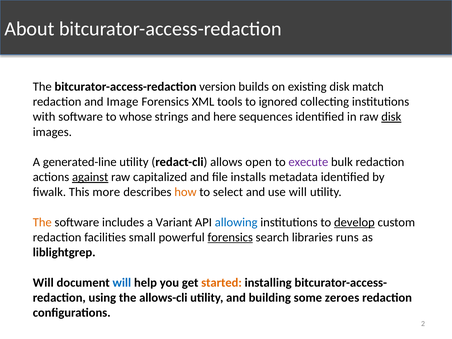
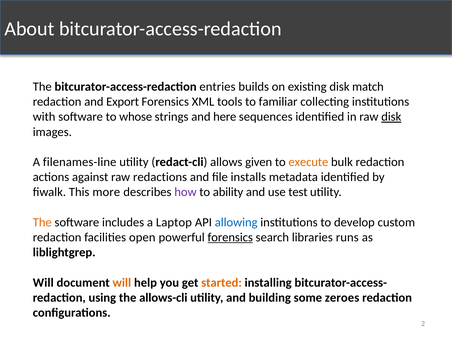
version: version -> entries
Image: Image -> Export
ignored: ignored -> familiar
generated-line: generated-line -> filenames-line
open: open -> given
execute colour: purple -> orange
against underline: present -> none
capitalized: capitalized -> redactions
how colour: orange -> purple
select: select -> ability
use will: will -> test
Variant: Variant -> Laptop
develop underline: present -> none
small: small -> open
will at (122, 283) colour: blue -> orange
